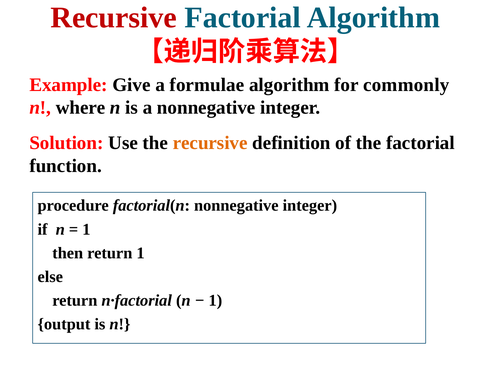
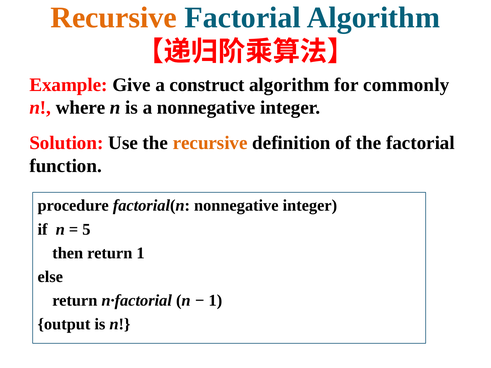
Recursive at (114, 18) colour: red -> orange
formulae: formulae -> construct
1 at (86, 229): 1 -> 5
